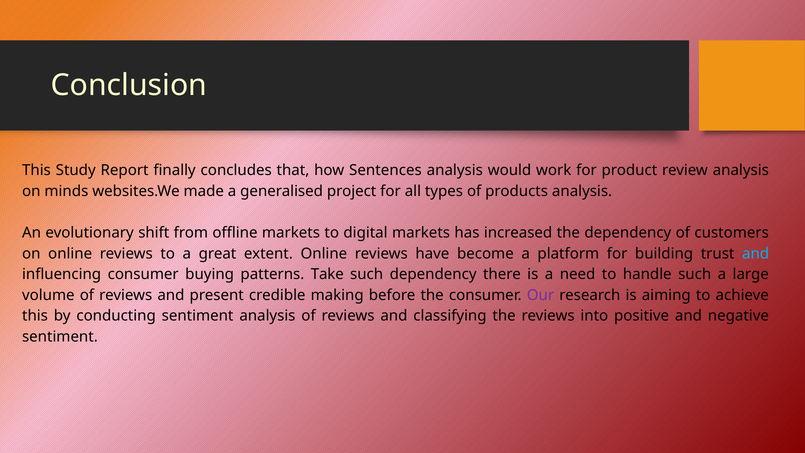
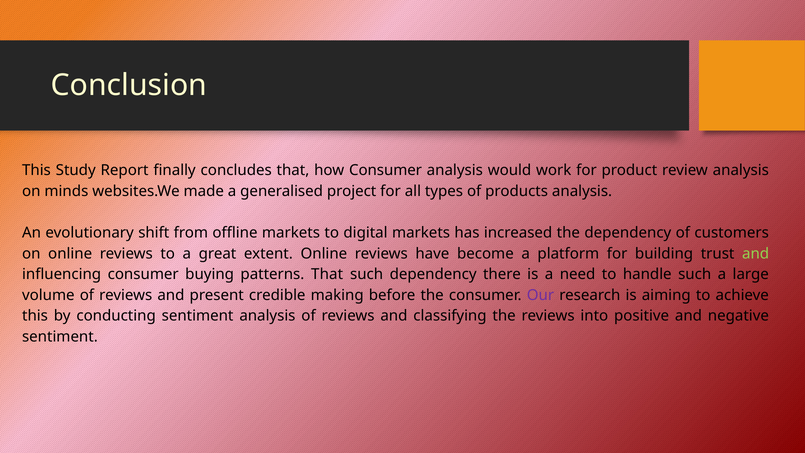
how Sentences: Sentences -> Consumer
and at (756, 253) colour: light blue -> light green
patterns Take: Take -> That
